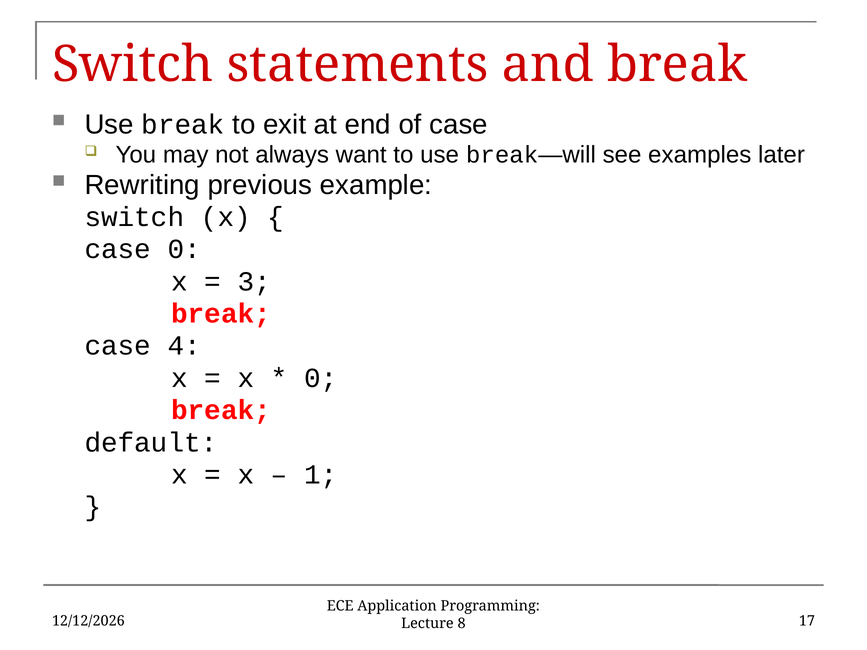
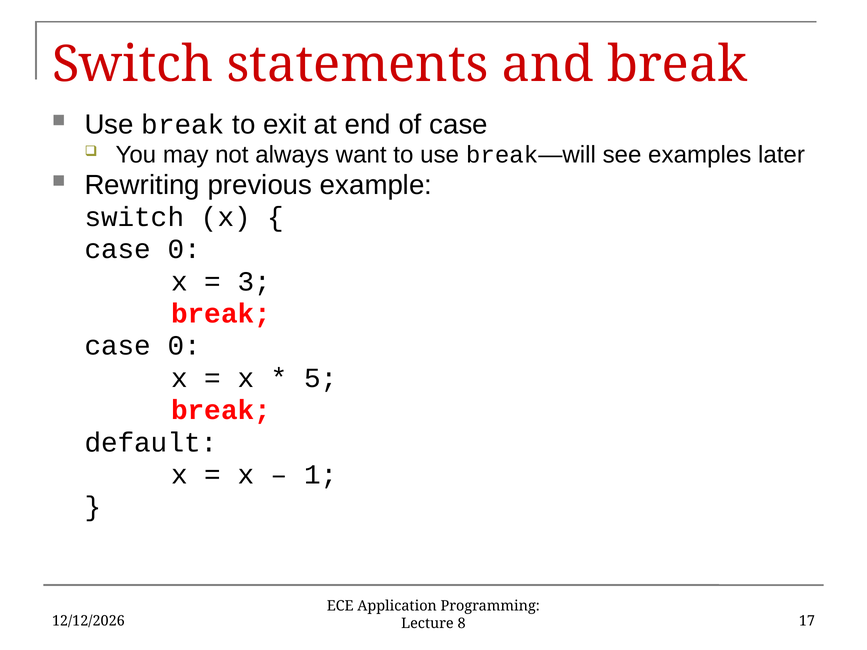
4 at (184, 346): 4 -> 0
0 at (321, 378): 0 -> 5
